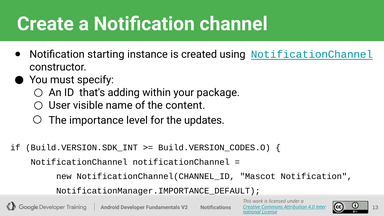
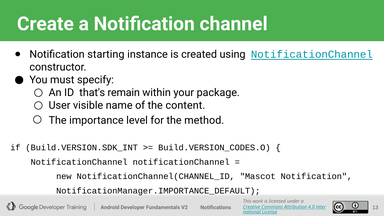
adding: adding -> remain
updates: updates -> method
